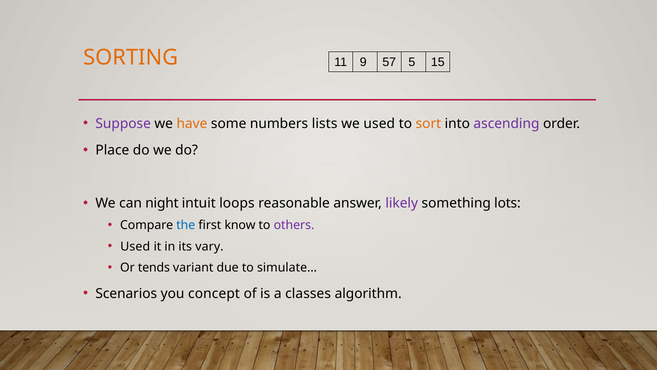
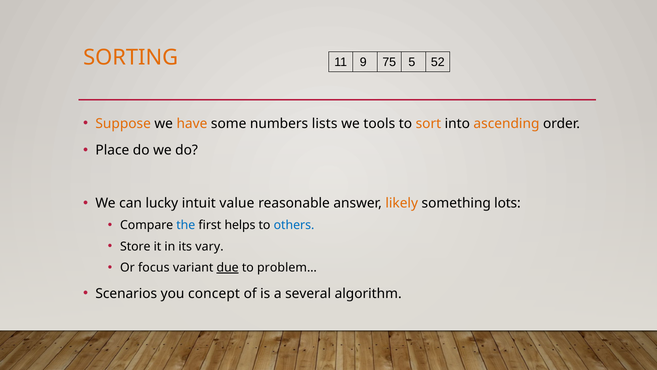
57: 57 -> 75
15: 15 -> 52
Suppose colour: purple -> orange
we used: used -> tools
ascending colour: purple -> orange
night: night -> lucky
loops: loops -> value
likely colour: purple -> orange
know: know -> helps
others colour: purple -> blue
Used at (135, 246): Used -> Store
tends: tends -> focus
due underline: none -> present
simulate…: simulate… -> problem…
classes: classes -> several
